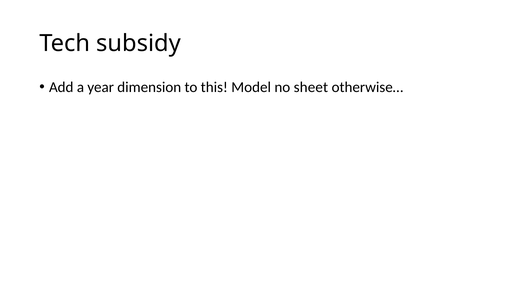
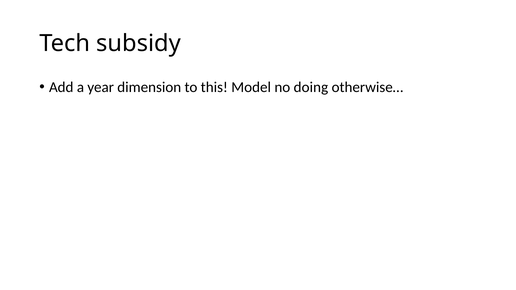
sheet: sheet -> doing
